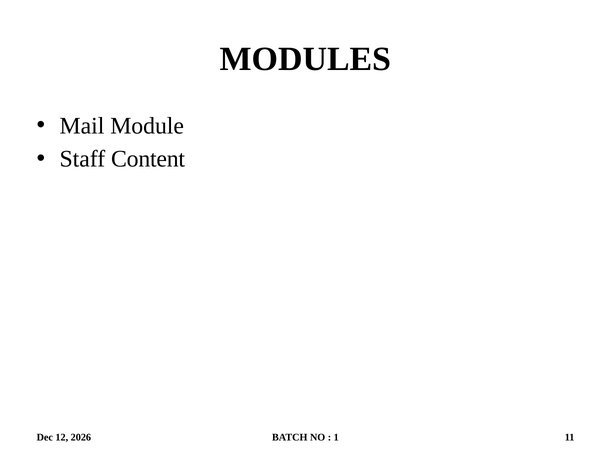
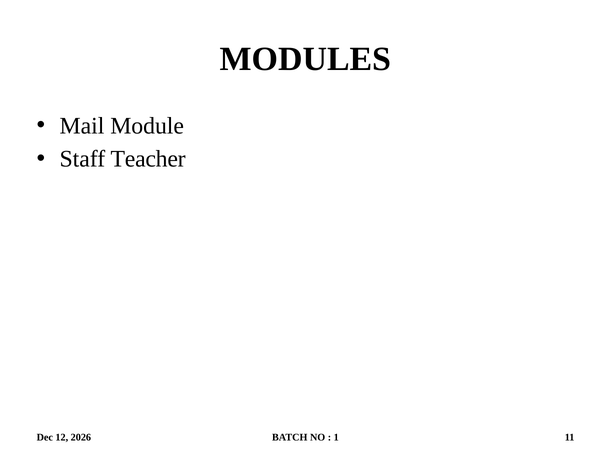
Content: Content -> Teacher
